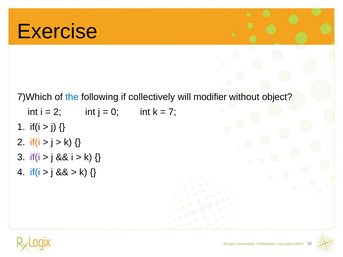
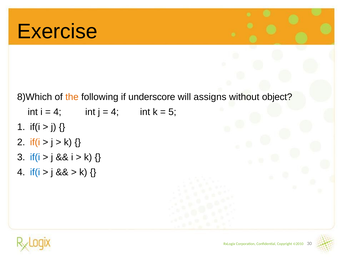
7)Which: 7)Which -> 8)Which
the colour: blue -> orange
collectively: collectively -> underscore
modifier: modifier -> assigns
2 at (57, 112): 2 -> 4
0 at (115, 112): 0 -> 4
7: 7 -> 5
if(i at (35, 157) colour: purple -> blue
